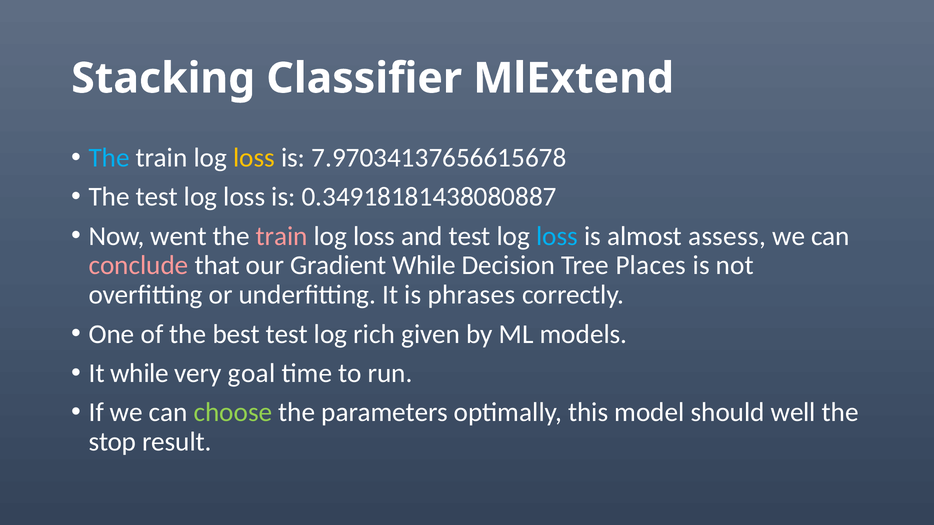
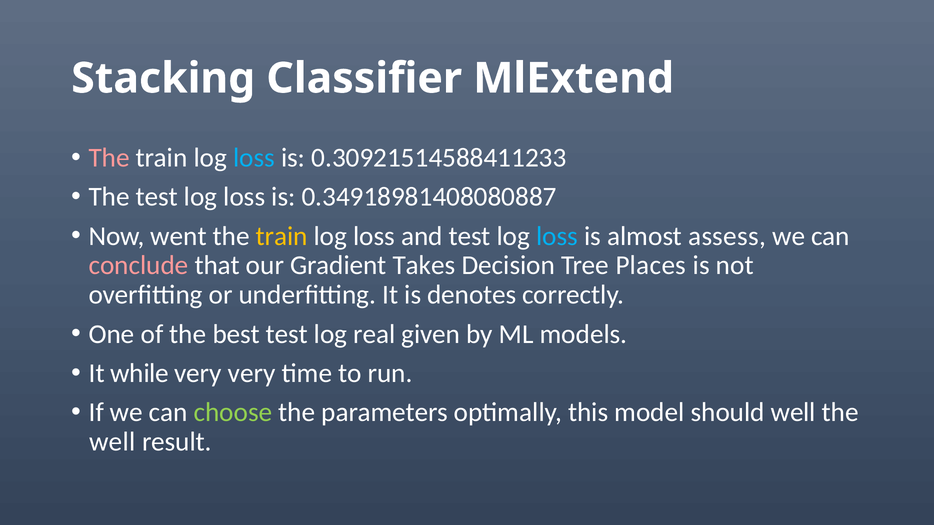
The at (109, 158) colour: light blue -> pink
loss at (254, 158) colour: yellow -> light blue
7.97034137656615678: 7.97034137656615678 -> 0.30921514588411233
0.34918181438080887: 0.34918181438080887 -> 0.34918981408080887
train at (282, 236) colour: pink -> yellow
Gradient While: While -> Takes
phrases: phrases -> denotes
rich: rich -> real
very goal: goal -> very
stop at (112, 442): stop -> well
